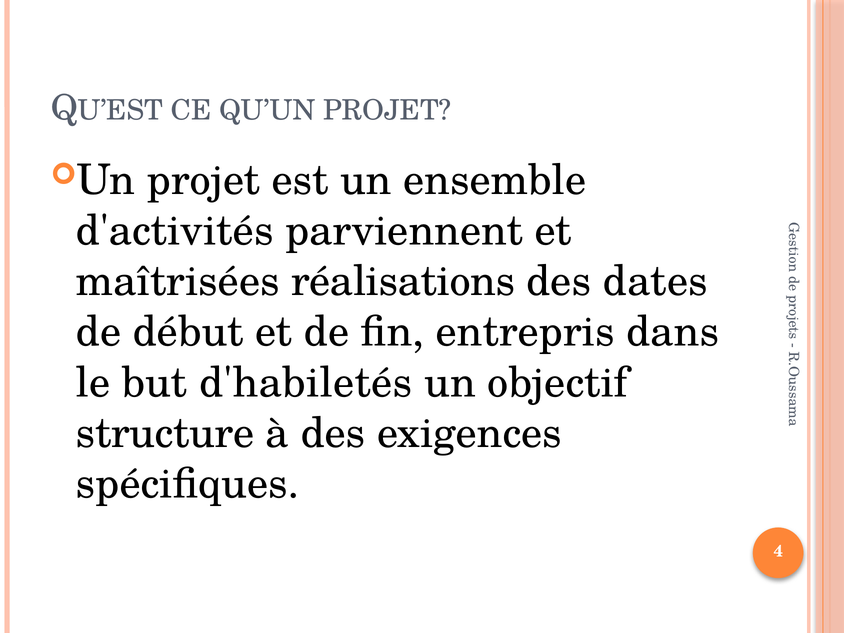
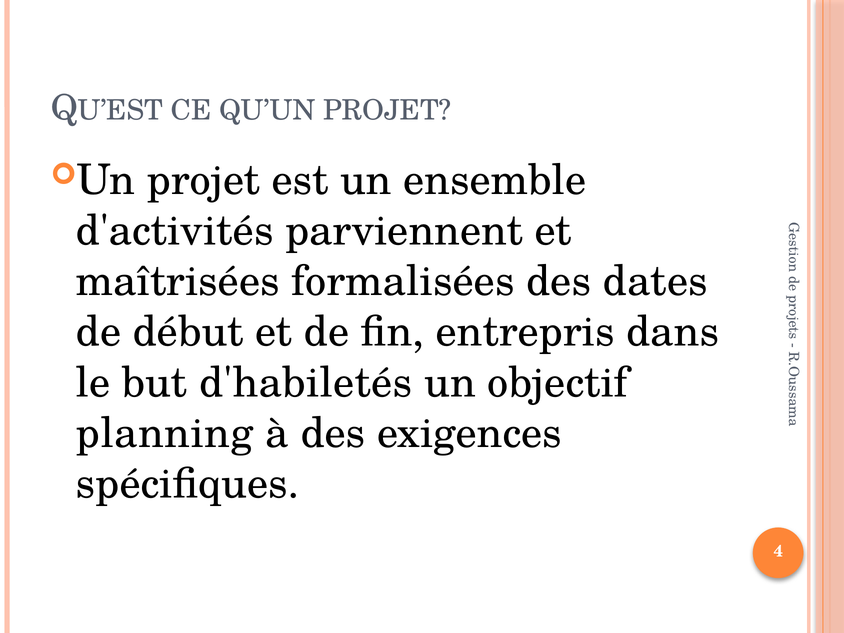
réalisations: réalisations -> formalisées
structure: structure -> planning
